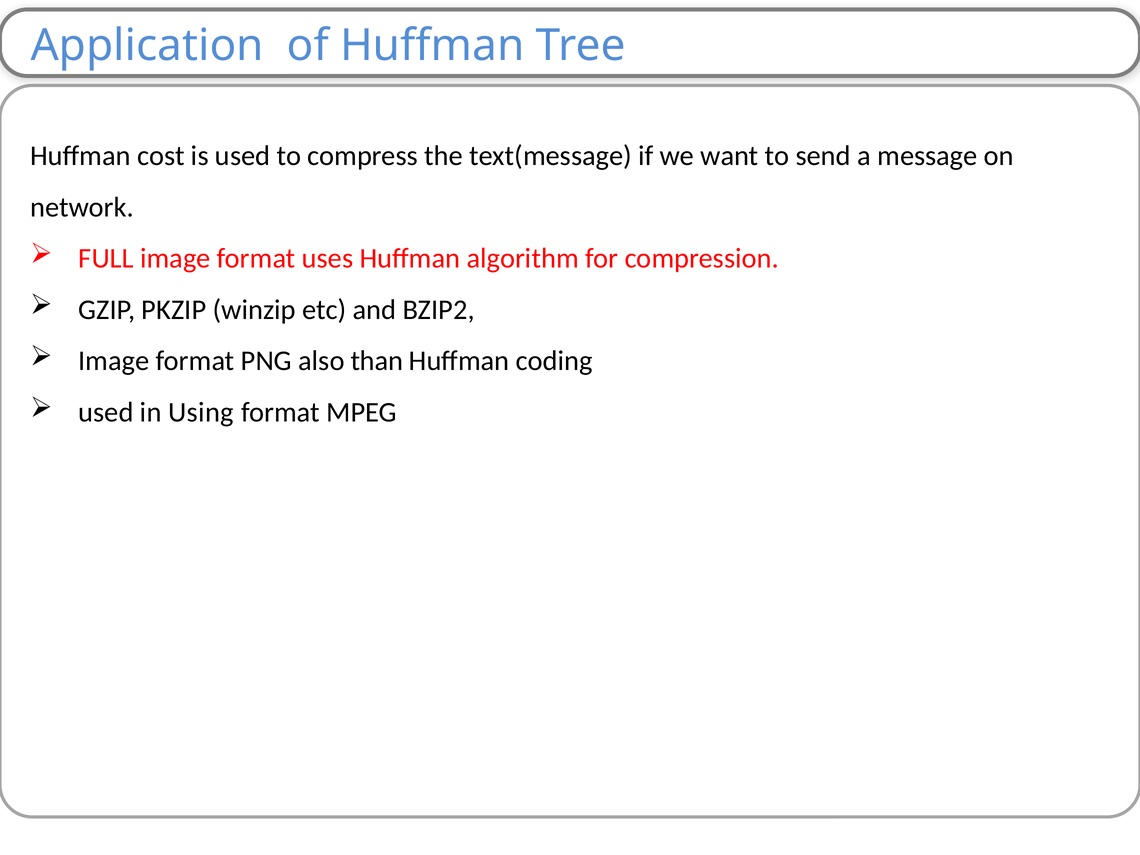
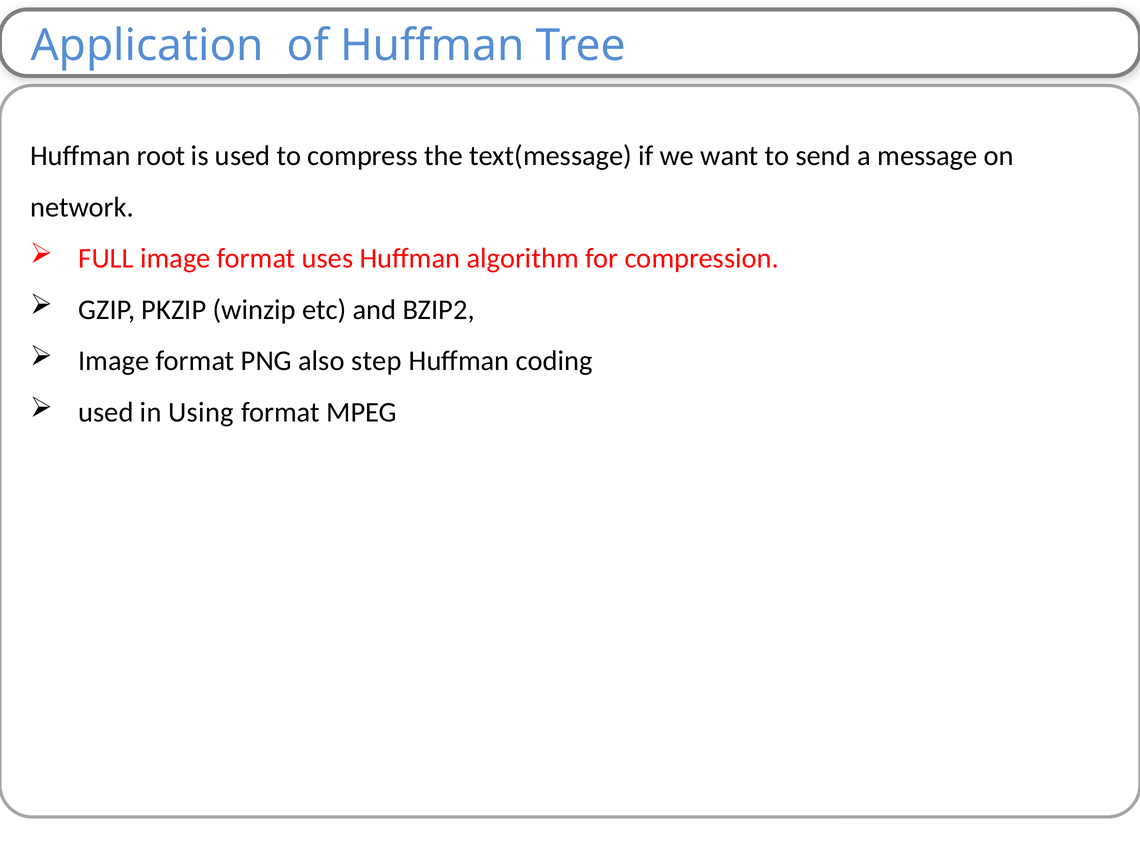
cost: cost -> root
than: than -> step
